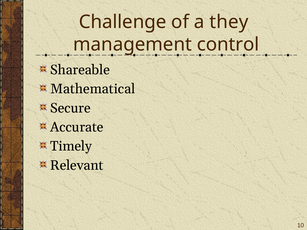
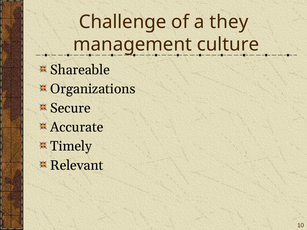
control: control -> culture
Mathematical: Mathematical -> Organizations
